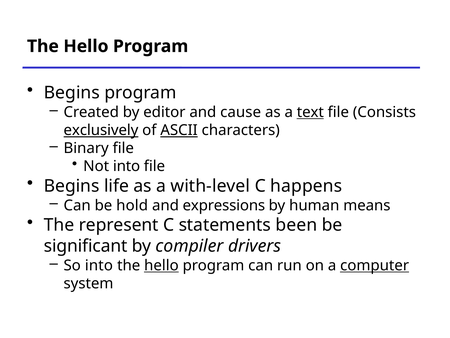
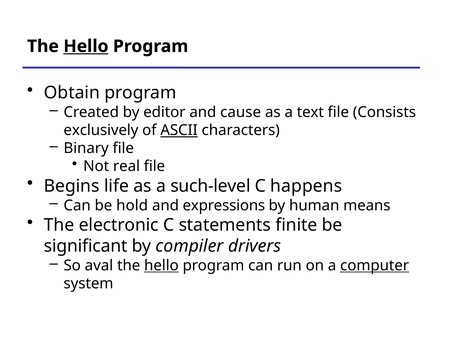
Hello at (86, 46) underline: none -> present
Begins at (72, 93): Begins -> Obtain
text underline: present -> none
exclusively underline: present -> none
Not into: into -> real
with-level: with-level -> such-level
represent: represent -> electronic
been: been -> finite
So into: into -> aval
